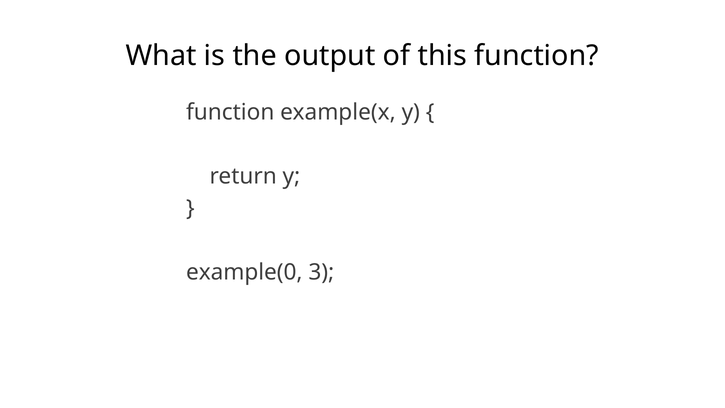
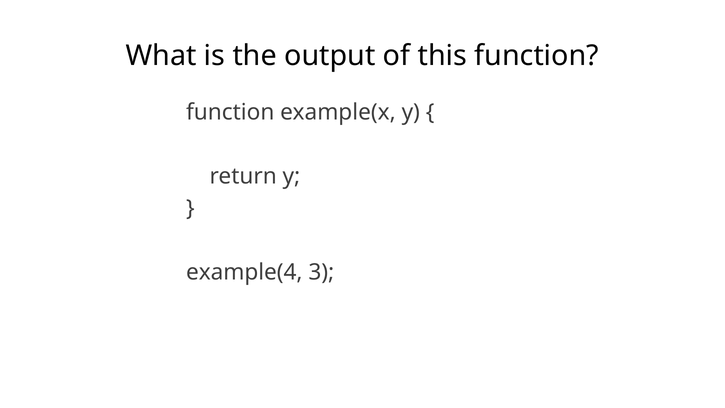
example(0: example(0 -> example(4
